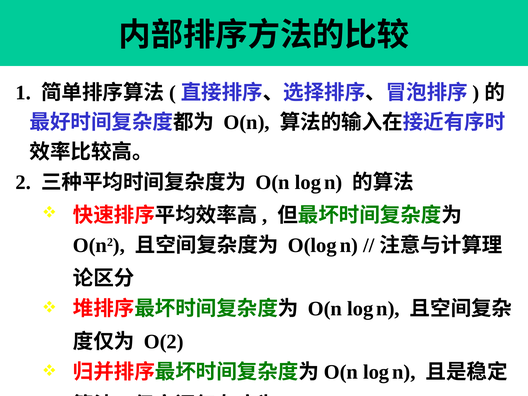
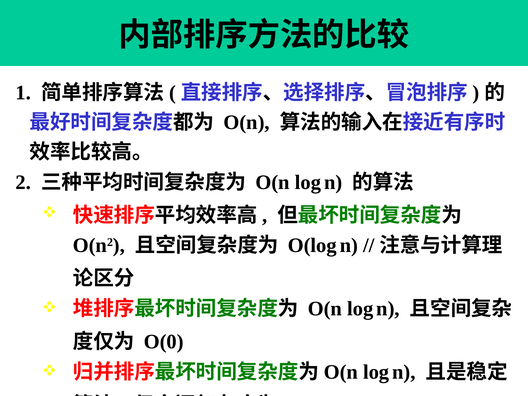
O(2: O(2 -> O(0
